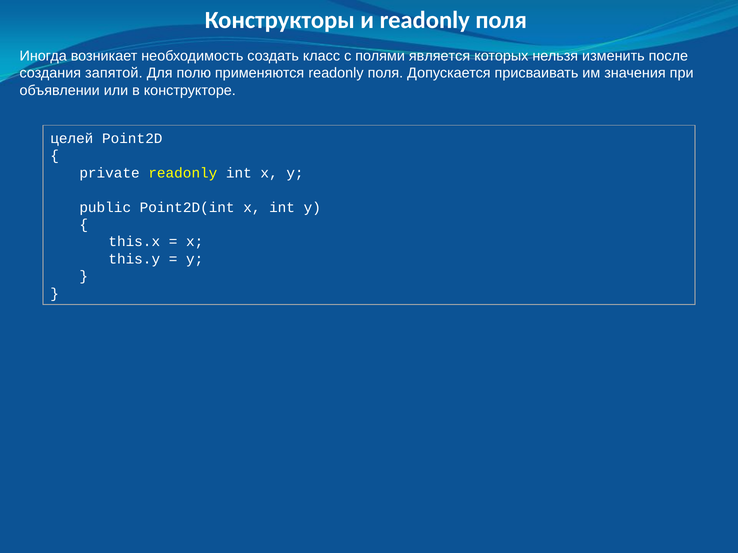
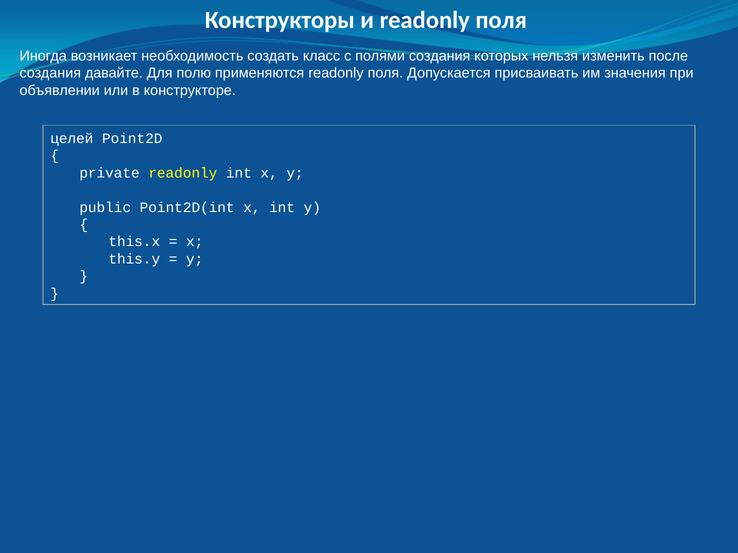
полями является: является -> создания
запятой: запятой -> давайте
